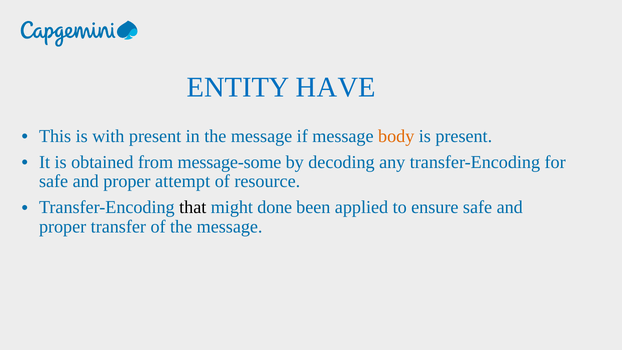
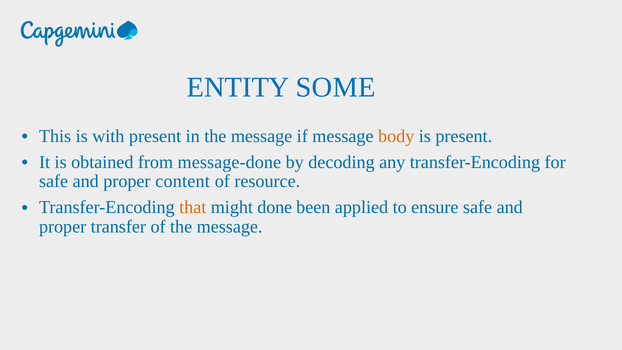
HAVE: HAVE -> SOME
message-some: message-some -> message-done
attempt: attempt -> content
that colour: black -> orange
